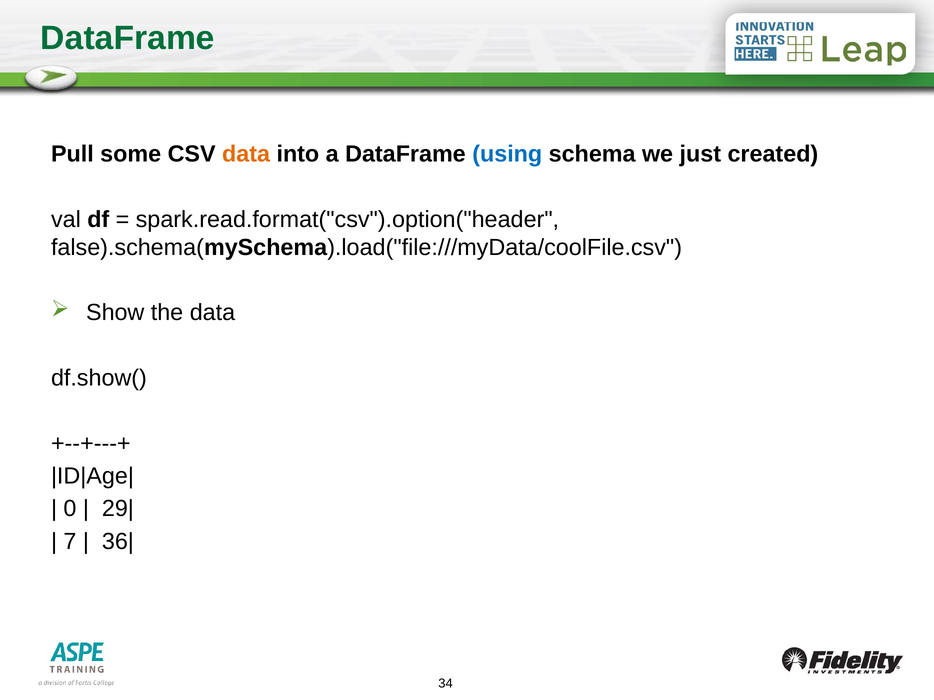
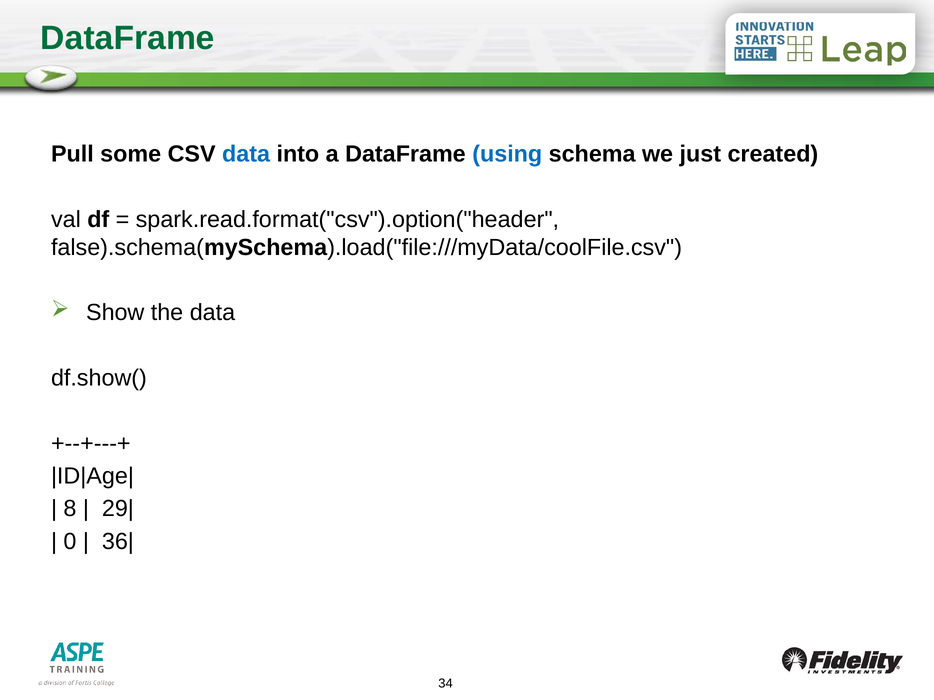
data at (246, 154) colour: orange -> blue
0: 0 -> 8
7: 7 -> 0
